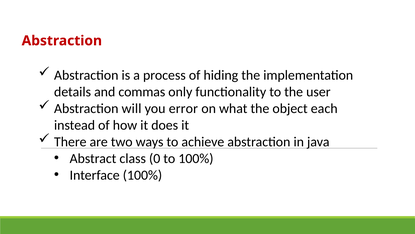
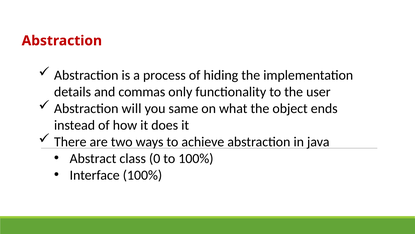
error: error -> same
each: each -> ends
